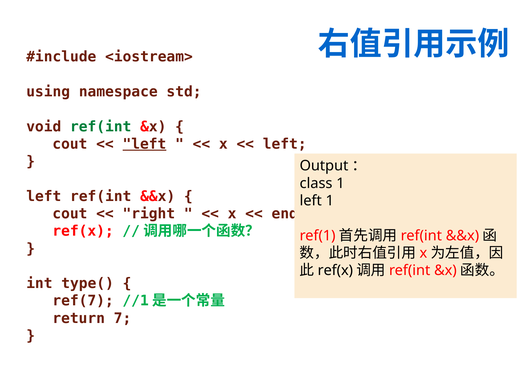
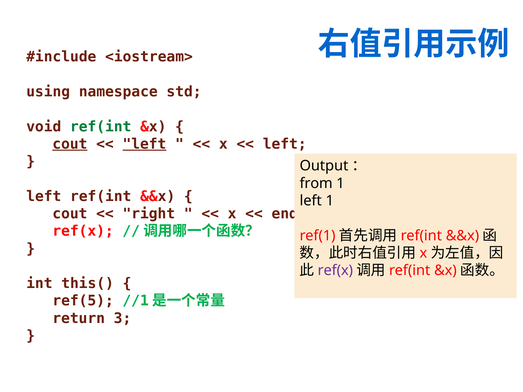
cout at (70, 144) underline: none -> present
class: class -> from
ref(x at (335, 271) colour: black -> purple
type(: type( -> this(
ref(7: ref(7 -> ref(5
7: 7 -> 3
